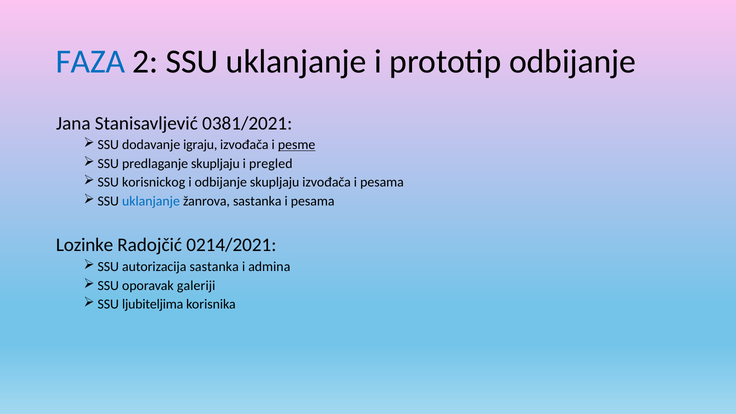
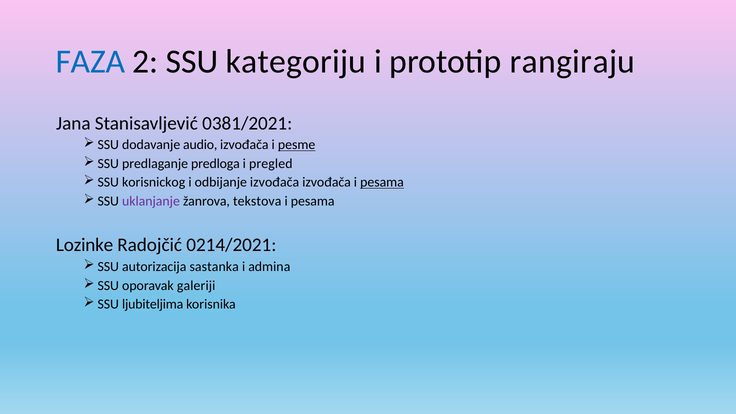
SSU uklanjanje: uklanjanje -> kategoriju
prototip odbijanje: odbijanje -> rangiraju
igraju: igraju -> audio
predlaganje skupljaju: skupljaju -> predloga
odbijanje skupljaju: skupljaju -> izvođača
pesama at (382, 182) underline: none -> present
uklanjanje at (151, 201) colour: blue -> purple
žanrova sastanka: sastanka -> tekstova
